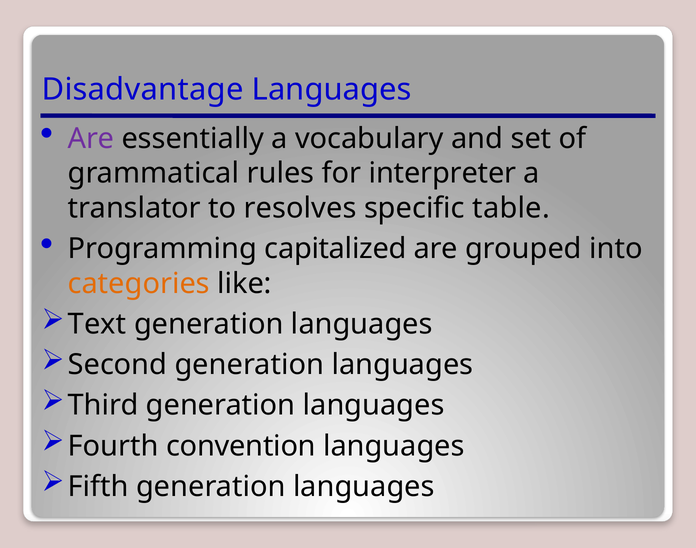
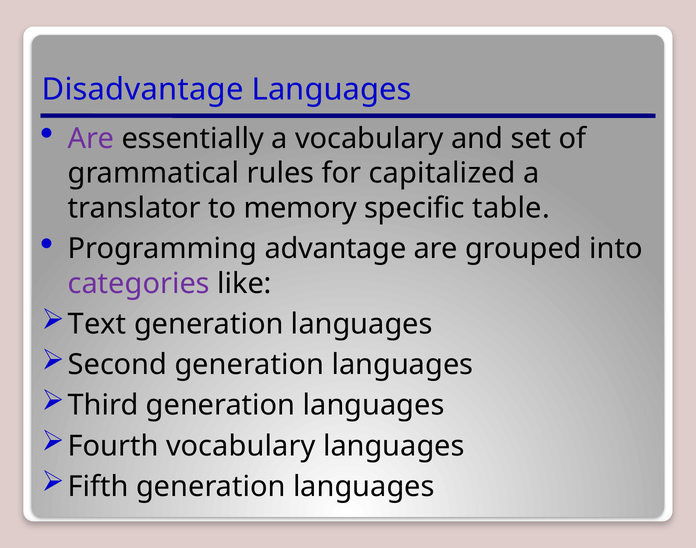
interpreter: interpreter -> capitalized
resolves: resolves -> memory
capitalized: capitalized -> advantage
categories colour: orange -> purple
Fourth convention: convention -> vocabulary
